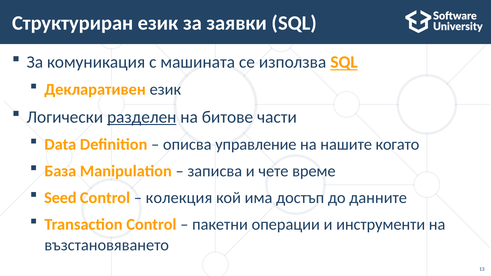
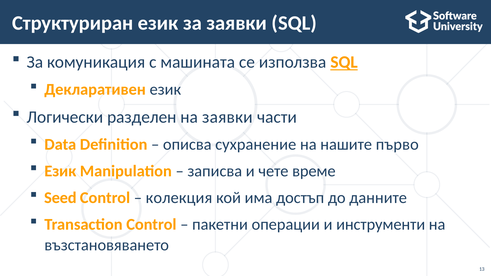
разделен underline: present -> none
на битове: битове -> заявки
управление: управление -> сухранение
когато: когато -> първо
База at (60, 171): База -> Език
